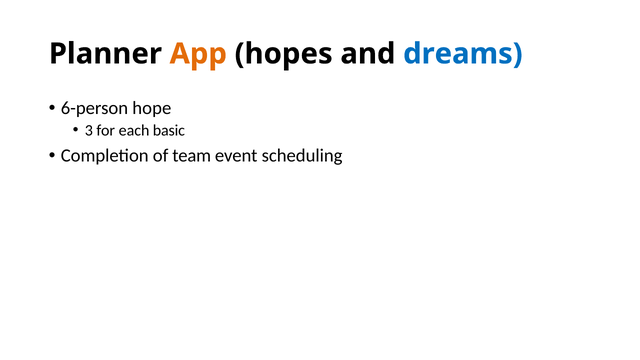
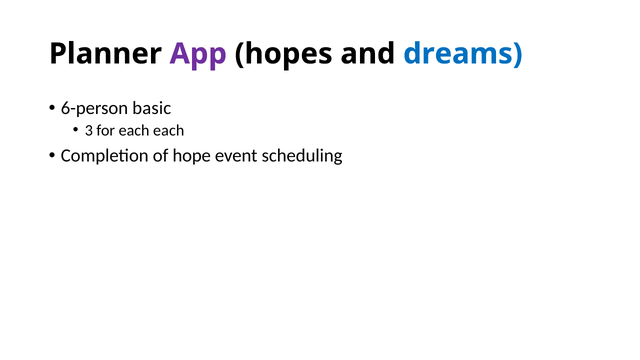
App colour: orange -> purple
hope: hope -> basic
each basic: basic -> each
team: team -> hope
